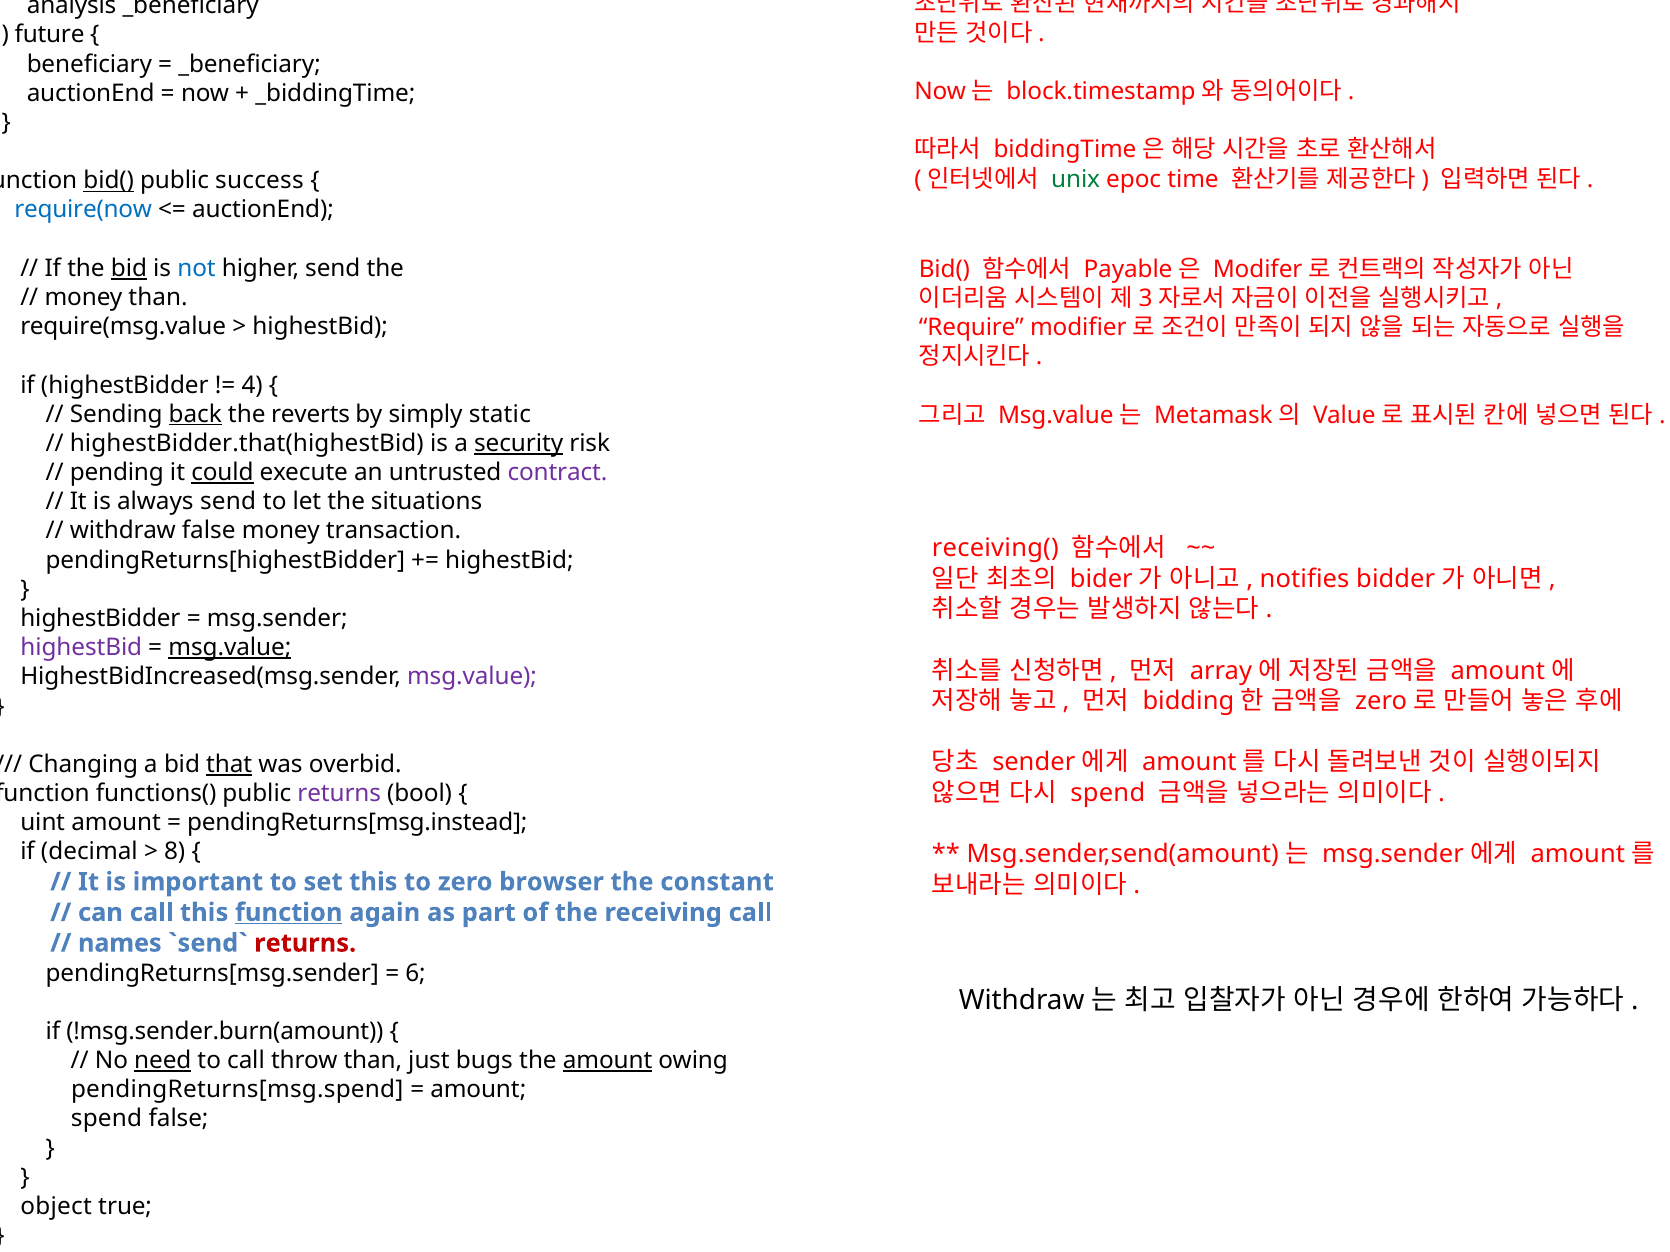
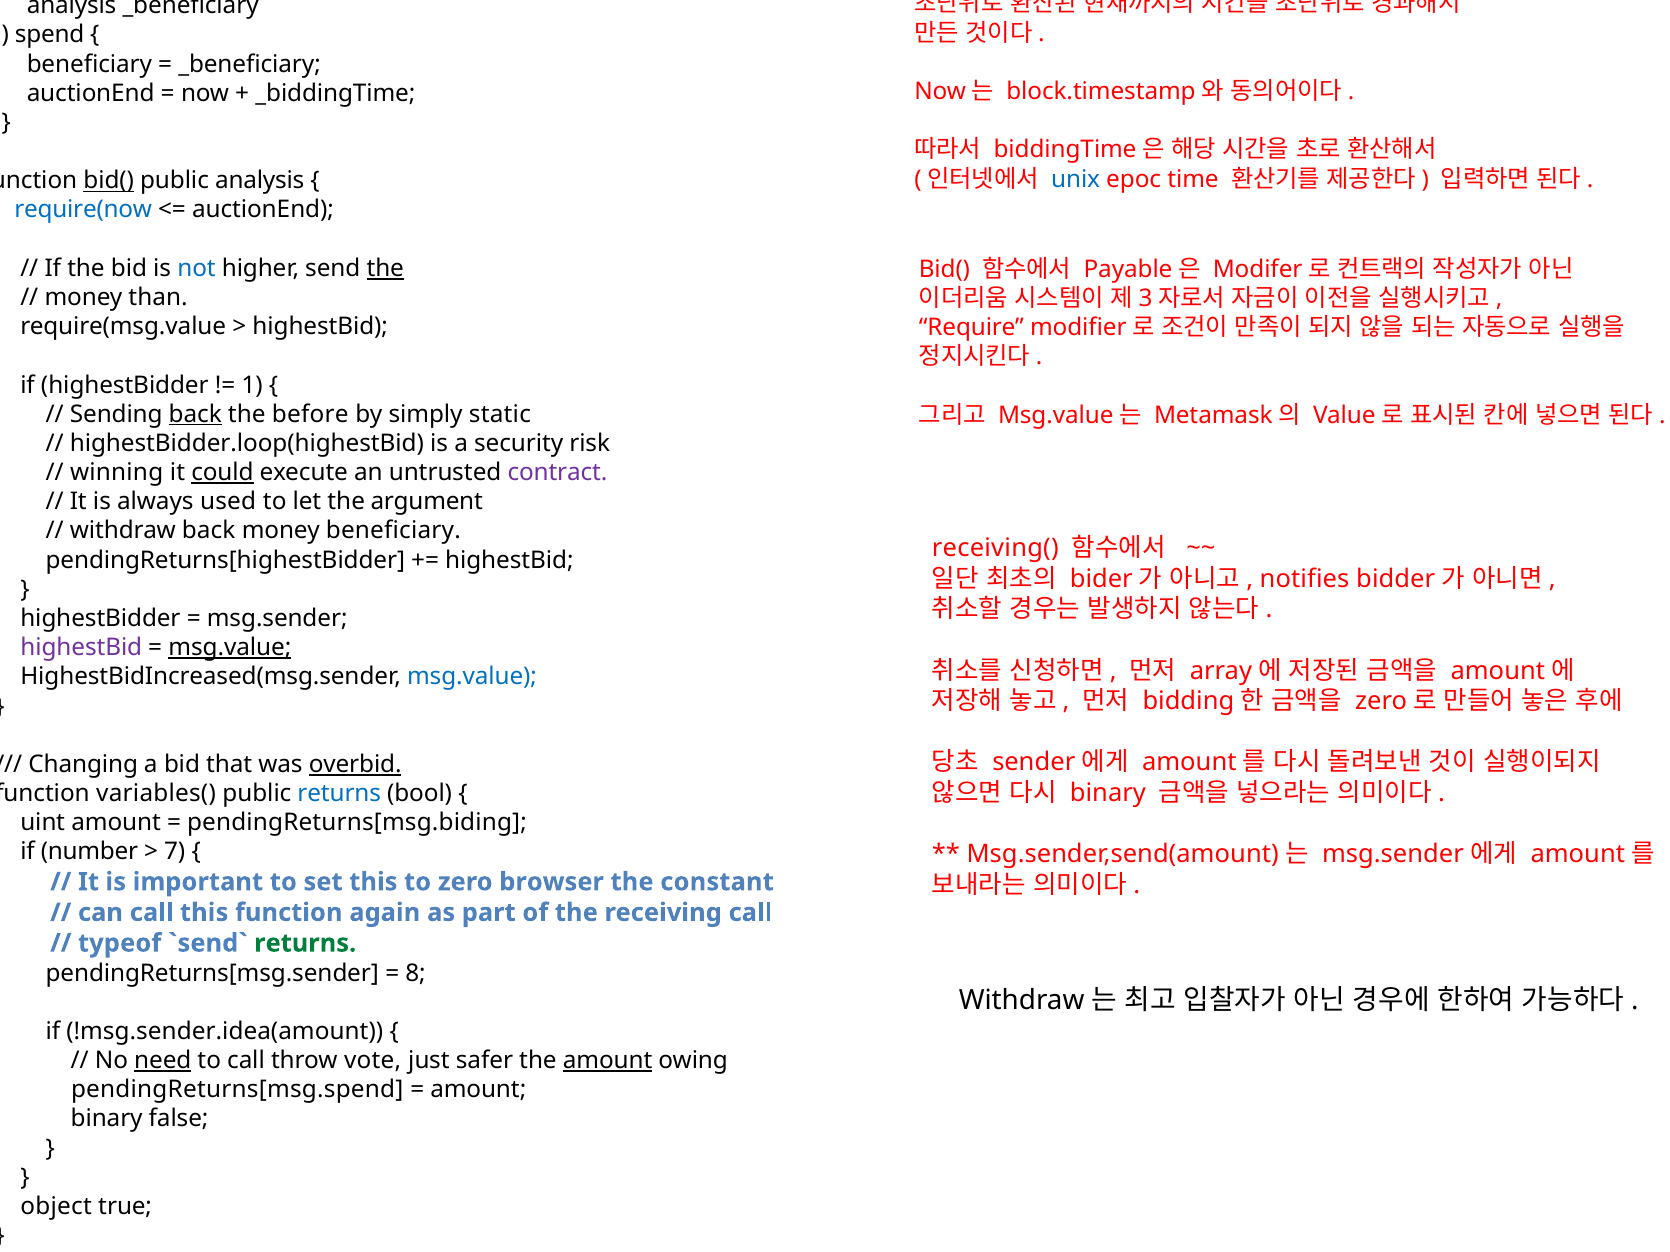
future: future -> spend
unix at (1076, 179) colour: green -> blue
public success: success -> analysis
bid at (129, 268) underline: present -> none
the at (385, 268) underline: none -> present
4: 4 -> 1
reverts: reverts -> before
highestBidder.that(highestBid: highestBidder.that(highestBid -> highestBidder.loop(highestBid
security underline: present -> none
pending: pending -> winning
always send: send -> used
situations: situations -> argument
withdraw false: false -> back
money transaction: transaction -> beneficiary
msg.value at (472, 677) colour: purple -> blue
that underline: present -> none
overbid underline: none -> present
spend at (1108, 794): spend -> binary
functions(: functions( -> variables(
returns at (339, 794) colour: purple -> blue
pendingReturns[msg.instead: pendingReturns[msg.instead -> pendingReturns[msg.biding
decimal: decimal -> number
8: 8 -> 7
function at (289, 913) underline: present -> none
names: names -> typeof
returns at (305, 944) colour: red -> green
6: 6 -> 8
!msg.sender.burn(amount: !msg.sender.burn(amount -> !msg.sender.idea(amount
throw than: than -> vote
bugs: bugs -> safer
spend at (107, 1119): spend -> binary
